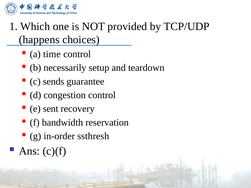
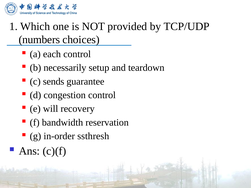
happens: happens -> numbers
time: time -> each
sent: sent -> will
